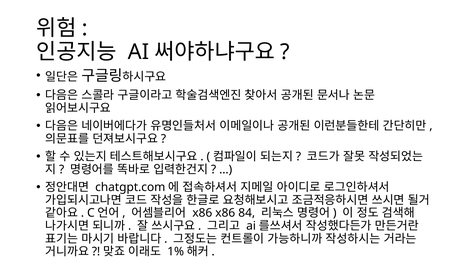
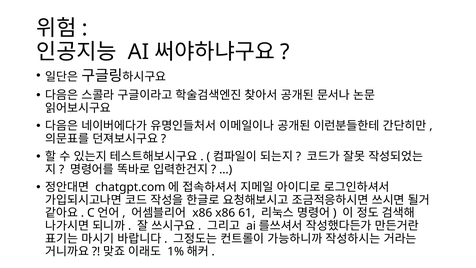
84: 84 -> 61
